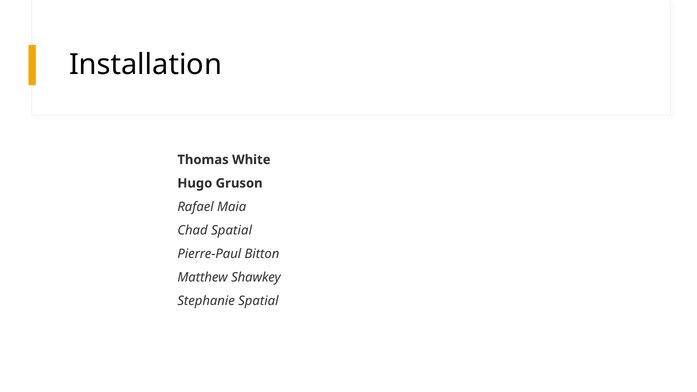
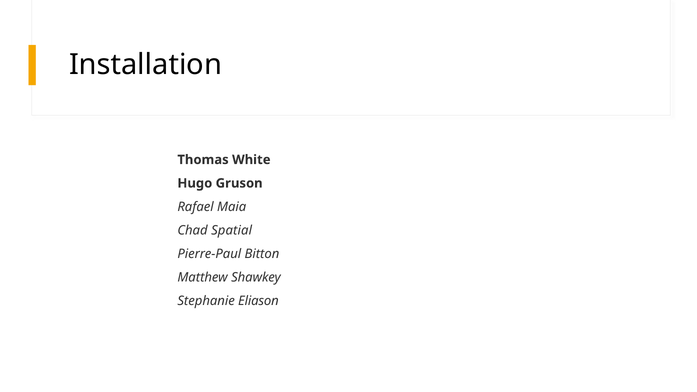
Stephanie Spatial: Spatial -> Eliason
